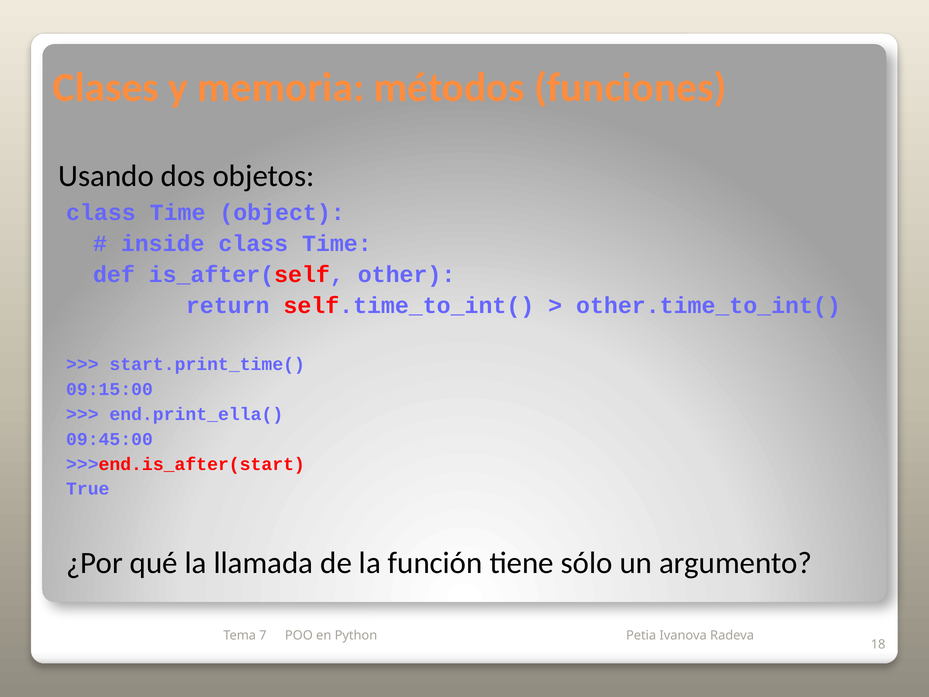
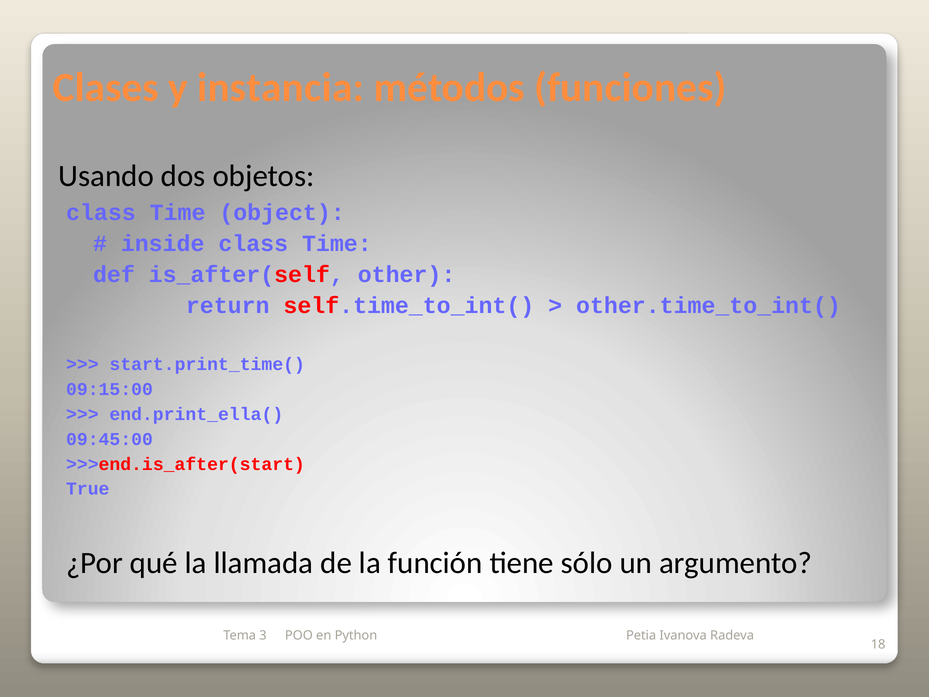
memoria: memoria -> instancia
7: 7 -> 3
